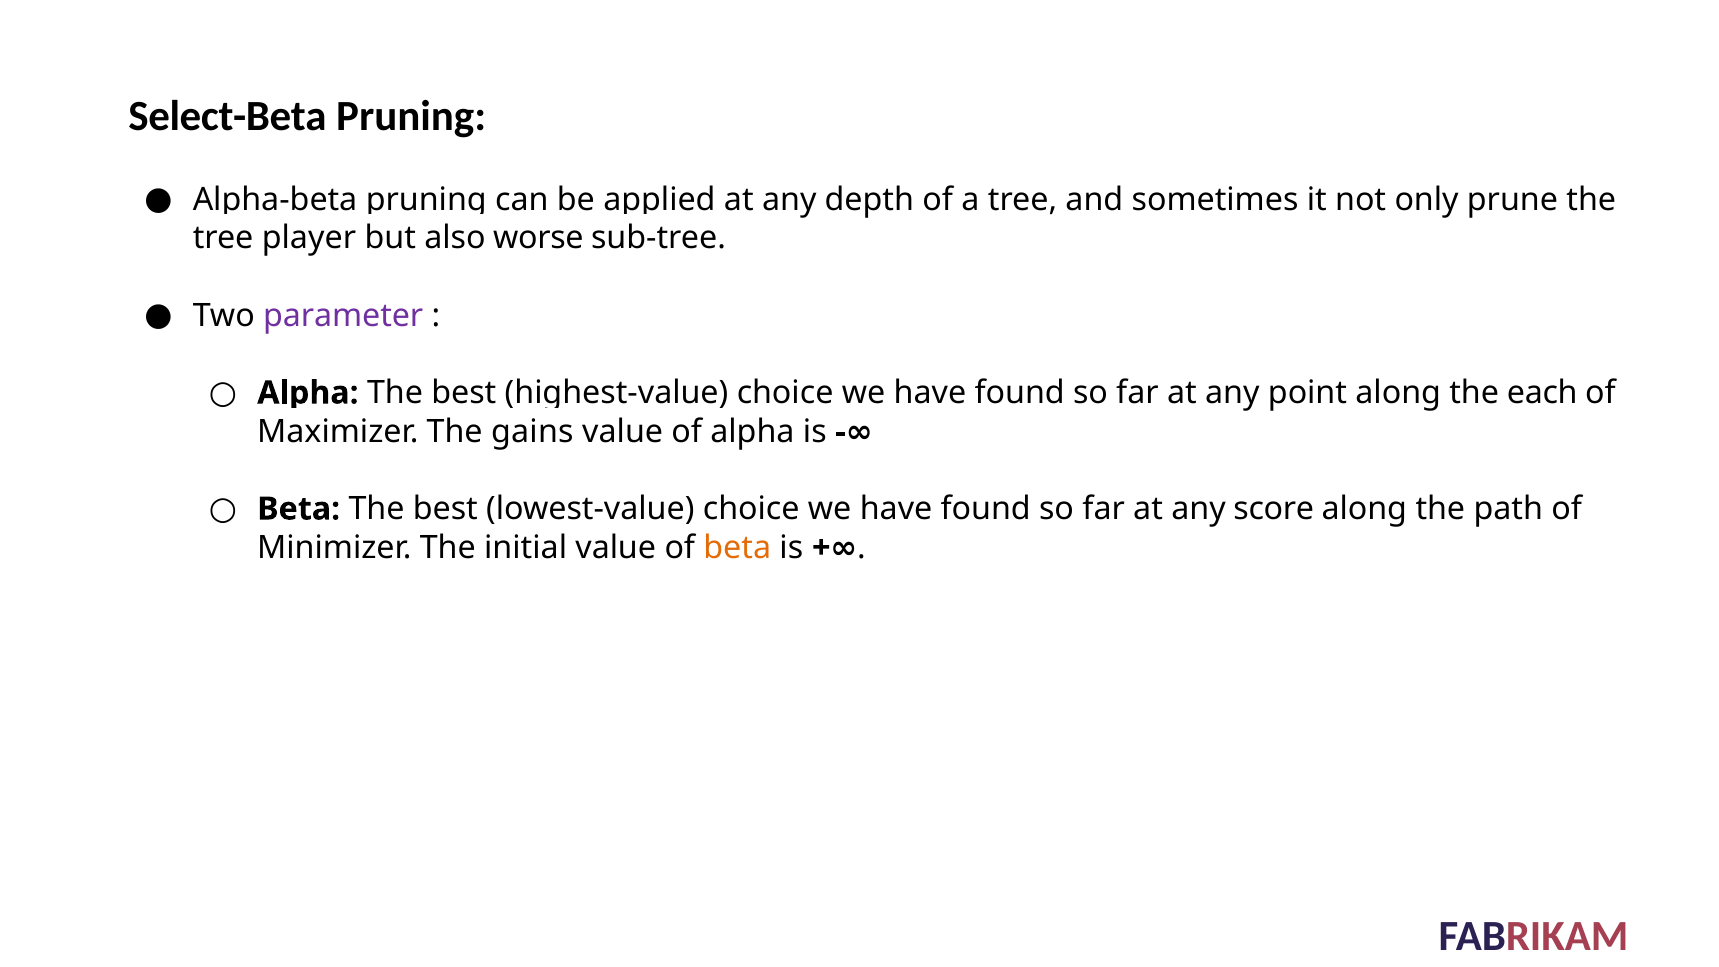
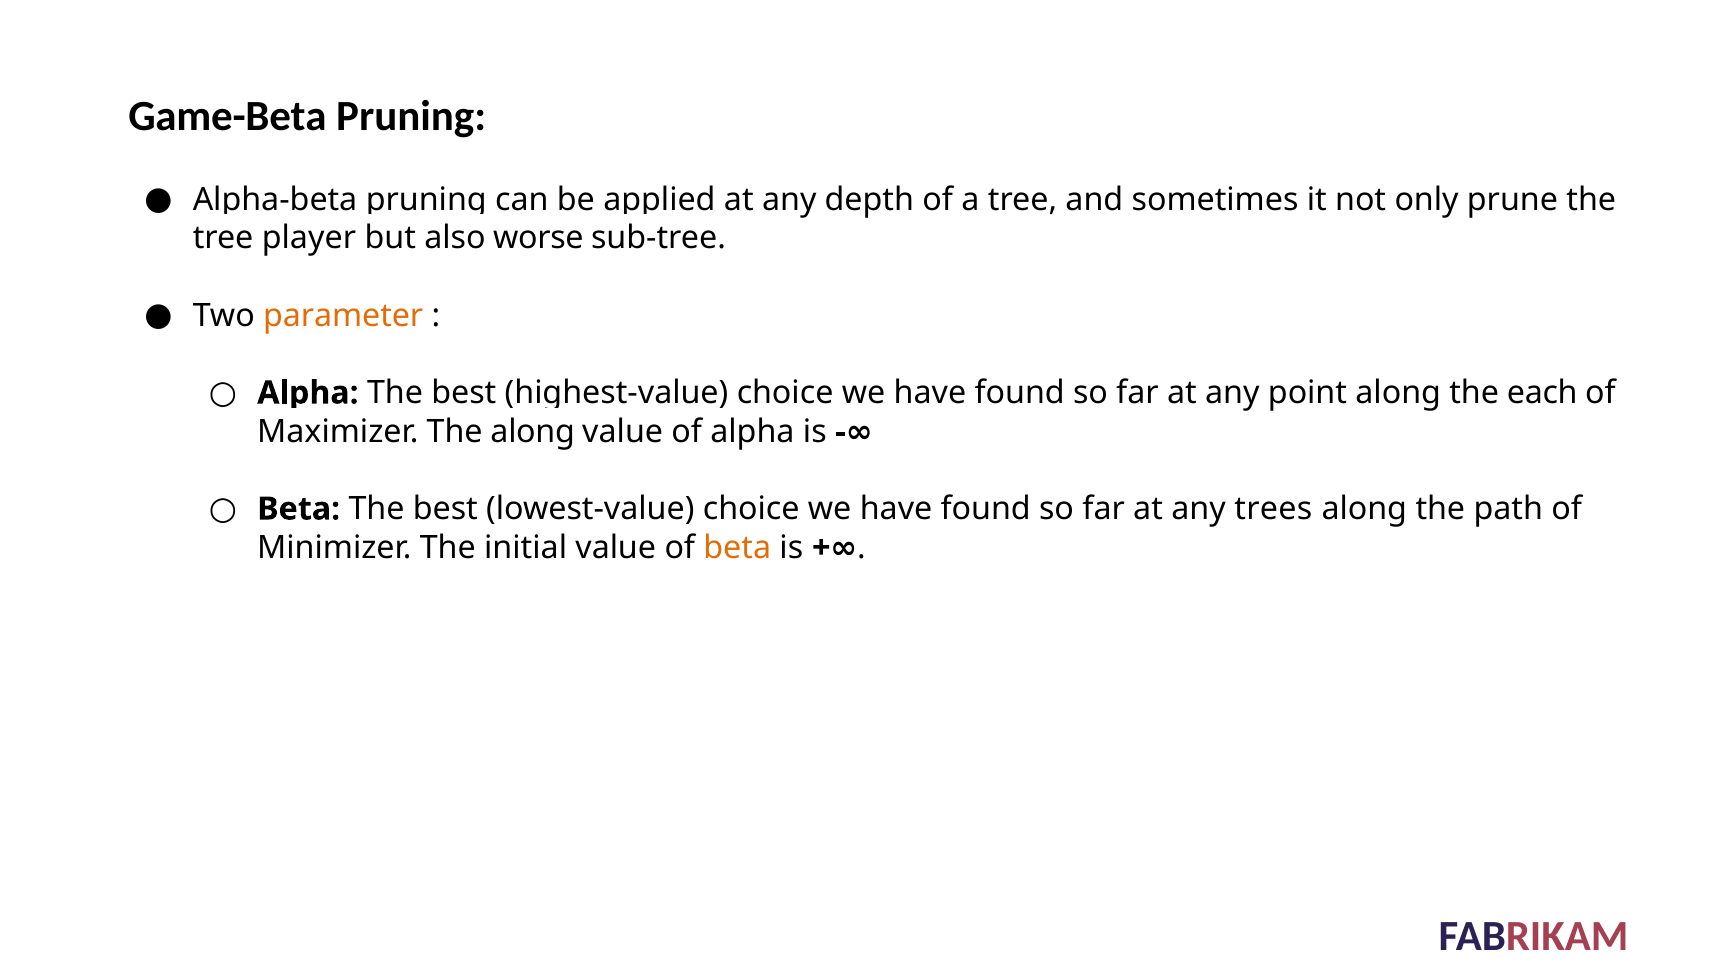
Select-Beta: Select-Beta -> Game-Beta
parameter colour: purple -> orange
The gains: gains -> along
score: score -> trees
